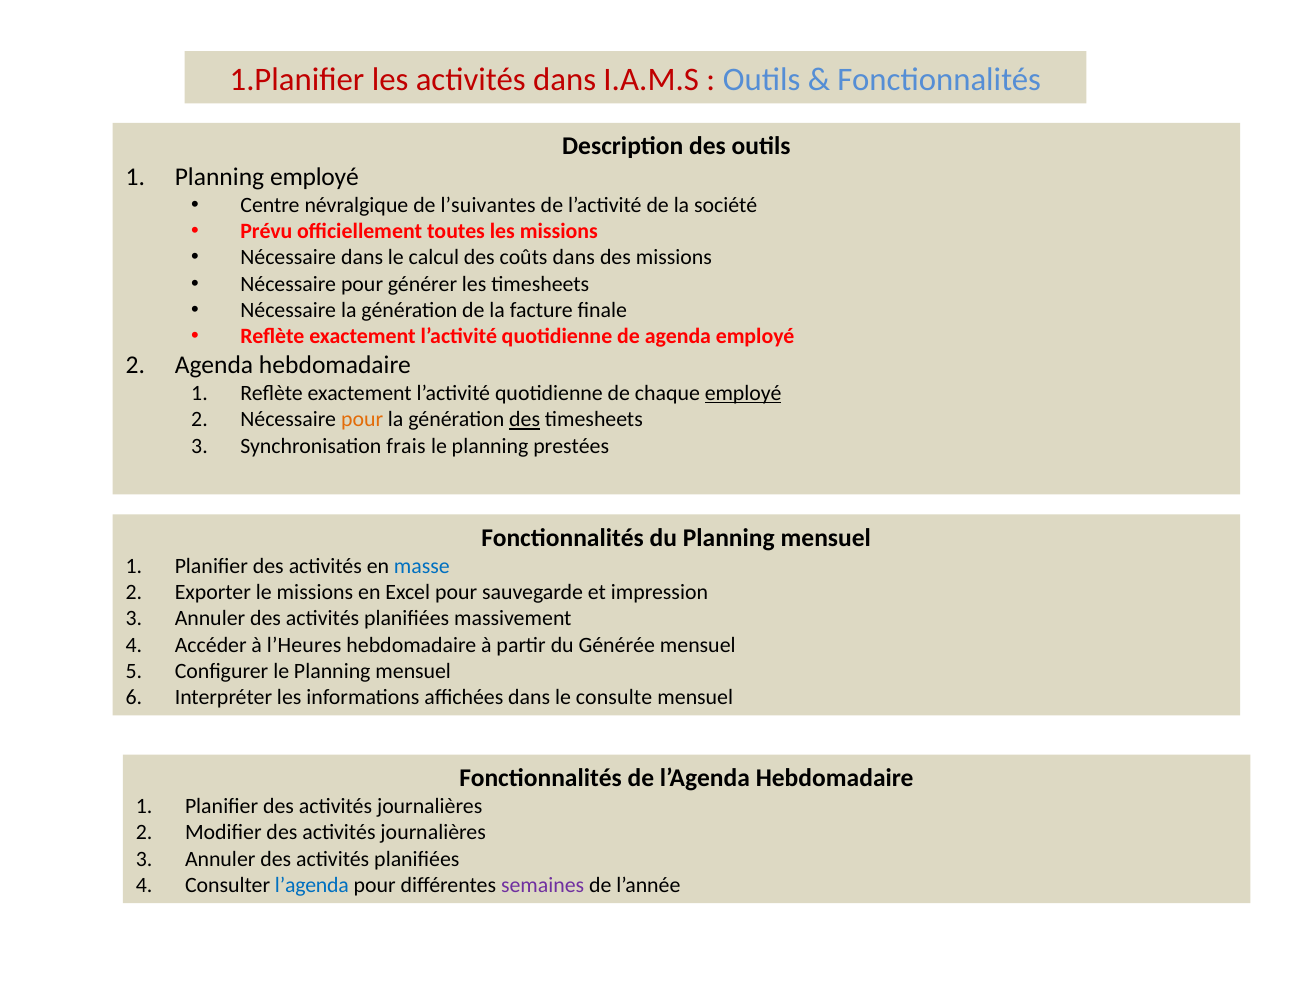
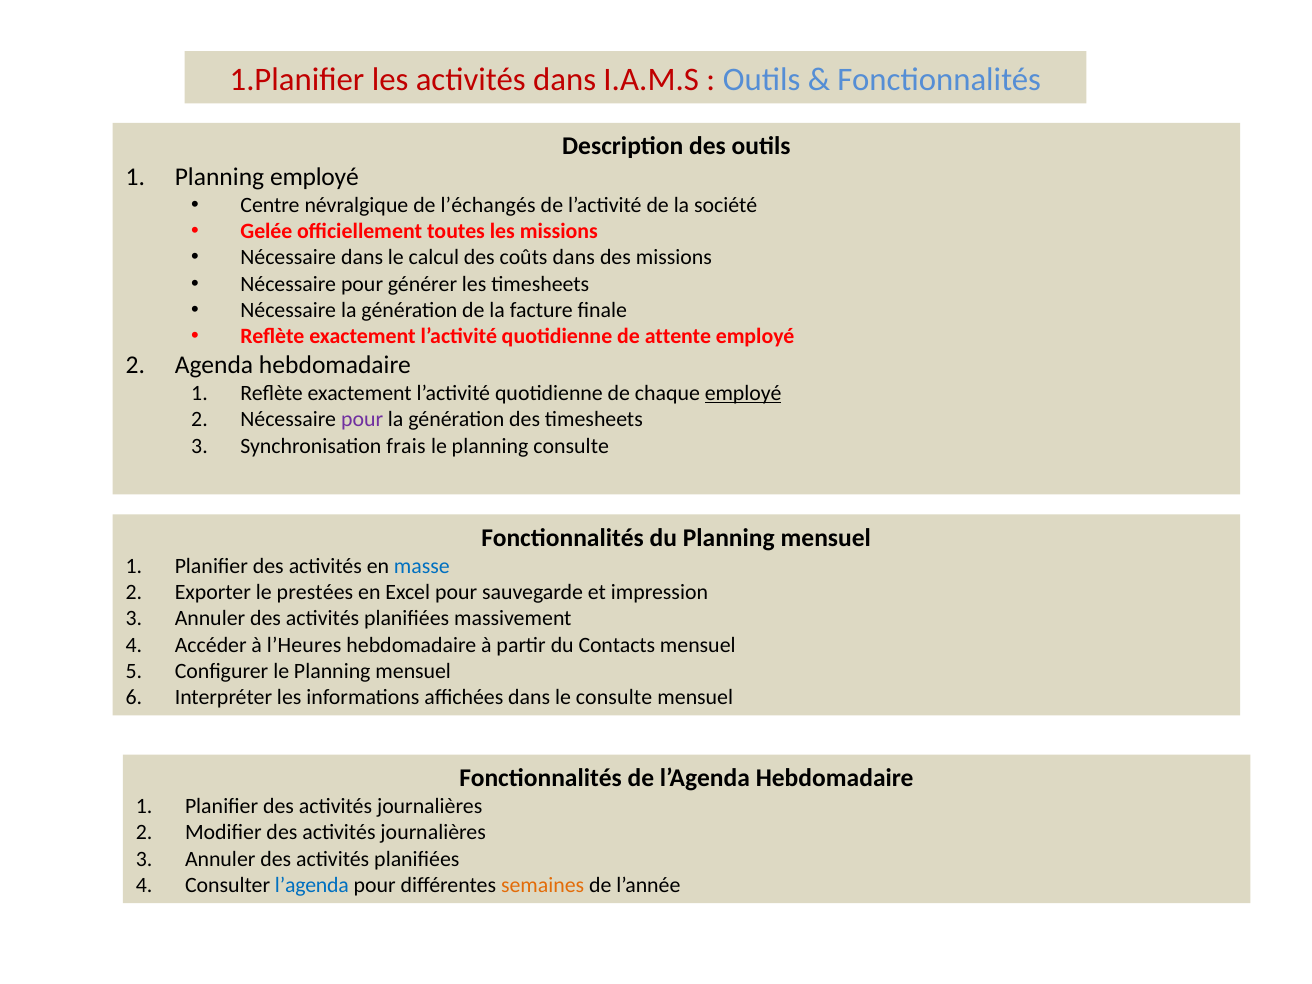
l’suivantes: l’suivantes -> l’échangés
Prévu: Prévu -> Gelée
de agenda: agenda -> attente
pour at (362, 420) colour: orange -> purple
des at (525, 420) underline: present -> none
planning prestées: prestées -> consulte
le missions: missions -> prestées
Générée: Générée -> Contacts
semaines colour: purple -> orange
